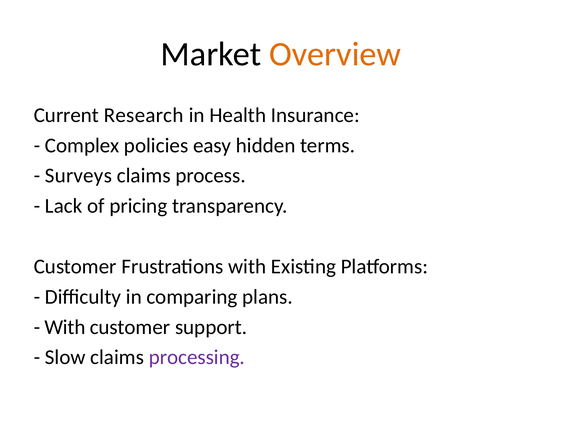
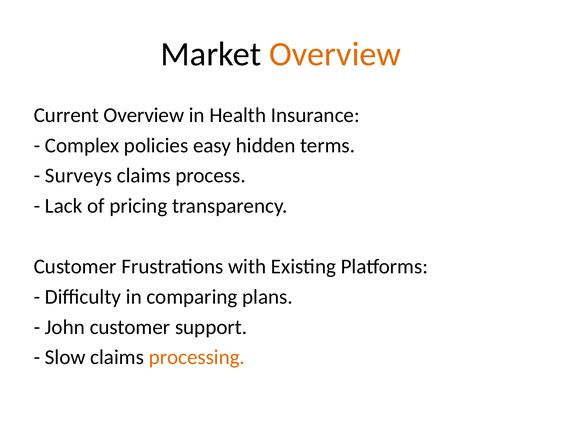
Current Research: Research -> Overview
With at (65, 327): With -> John
processing colour: purple -> orange
